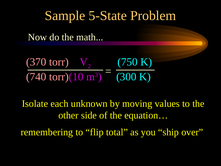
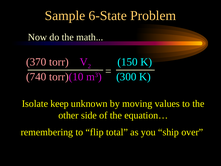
5-State: 5-State -> 6-State
750: 750 -> 150
each: each -> keep
